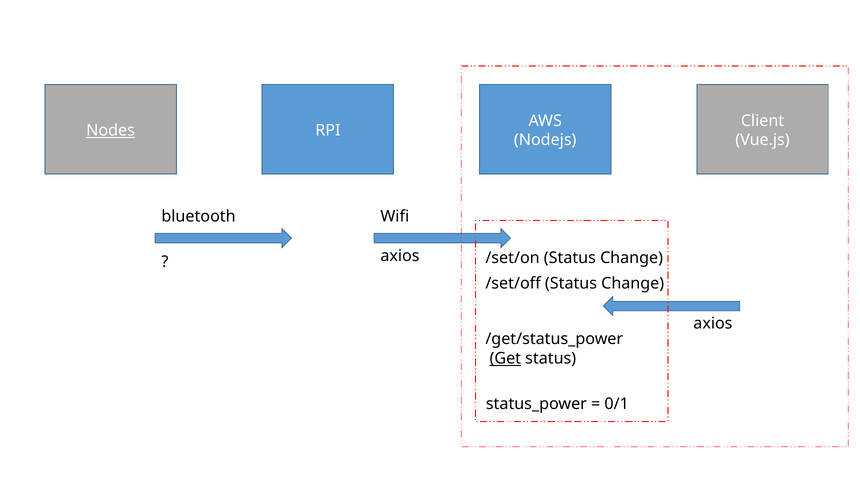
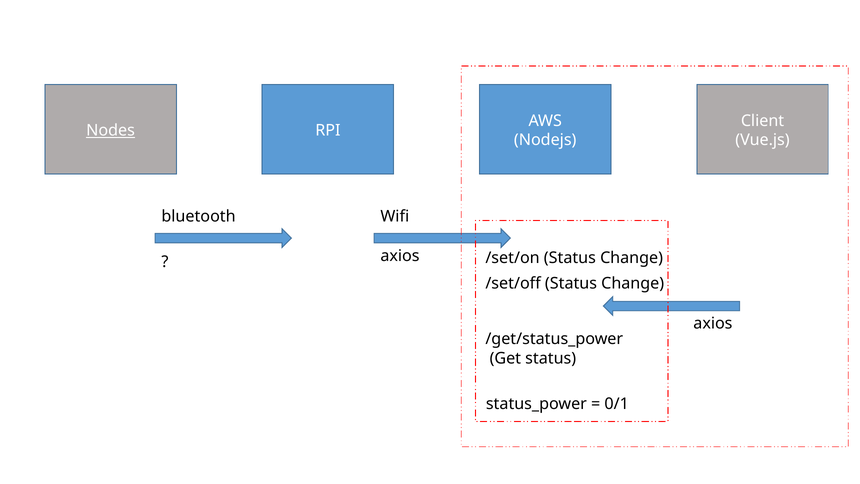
Get underline: present -> none
